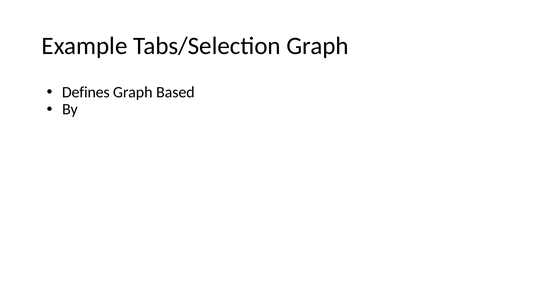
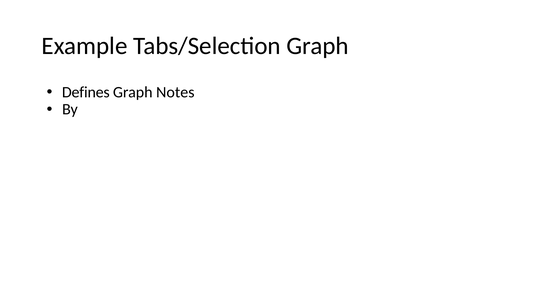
Based: Based -> Notes
